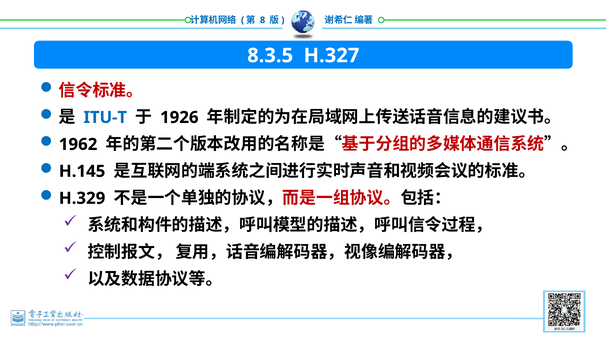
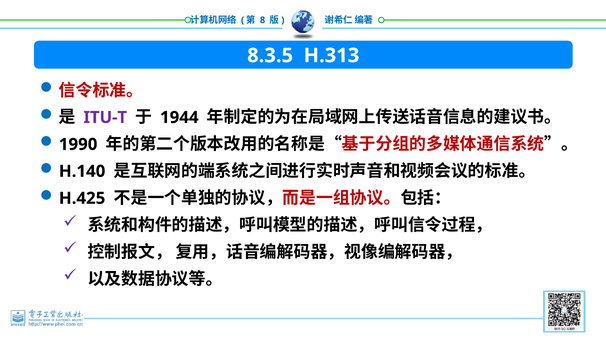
H.327: H.327 -> H.313
ITU-T colour: blue -> purple
1926: 1926 -> 1944
1962: 1962 -> 1990
H.145: H.145 -> H.140
H.329: H.329 -> H.425
